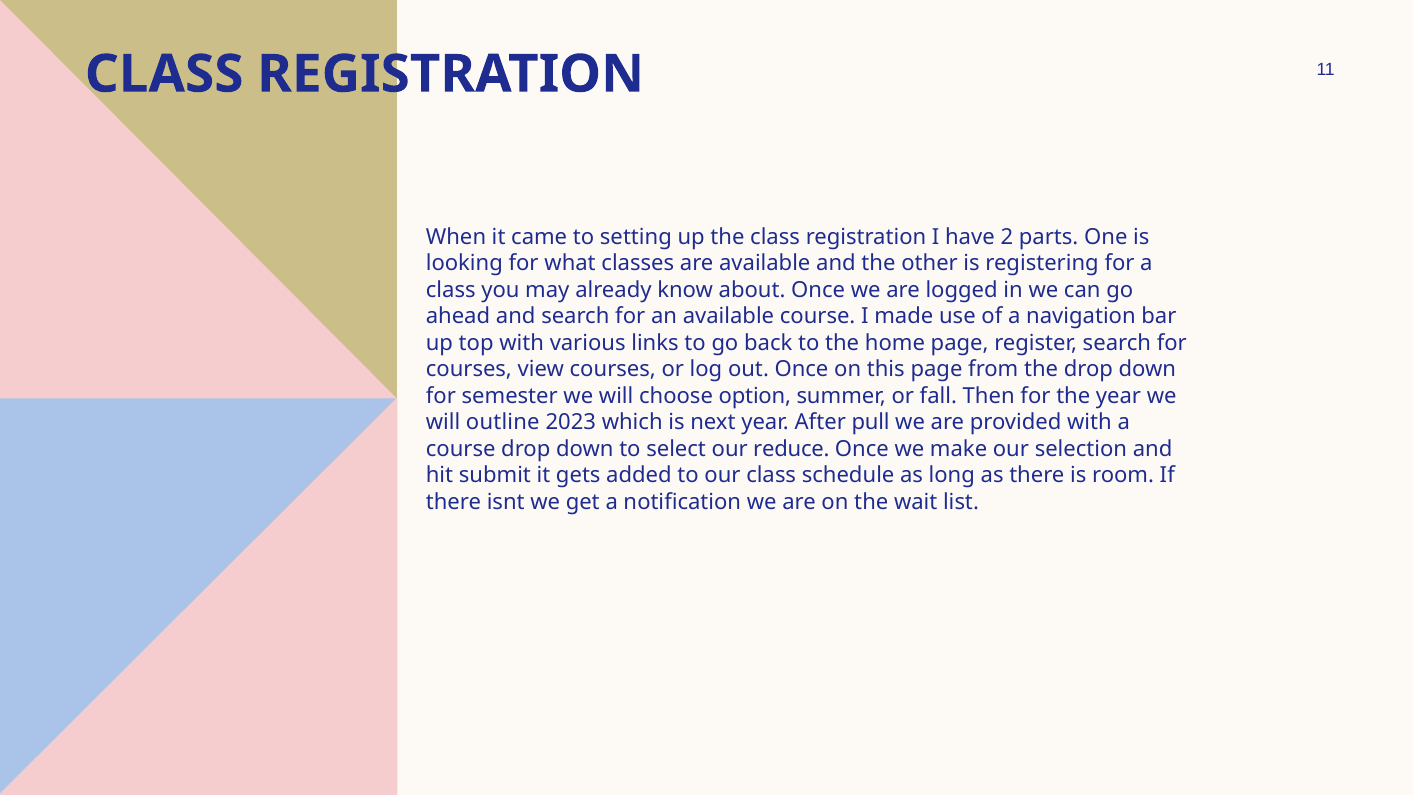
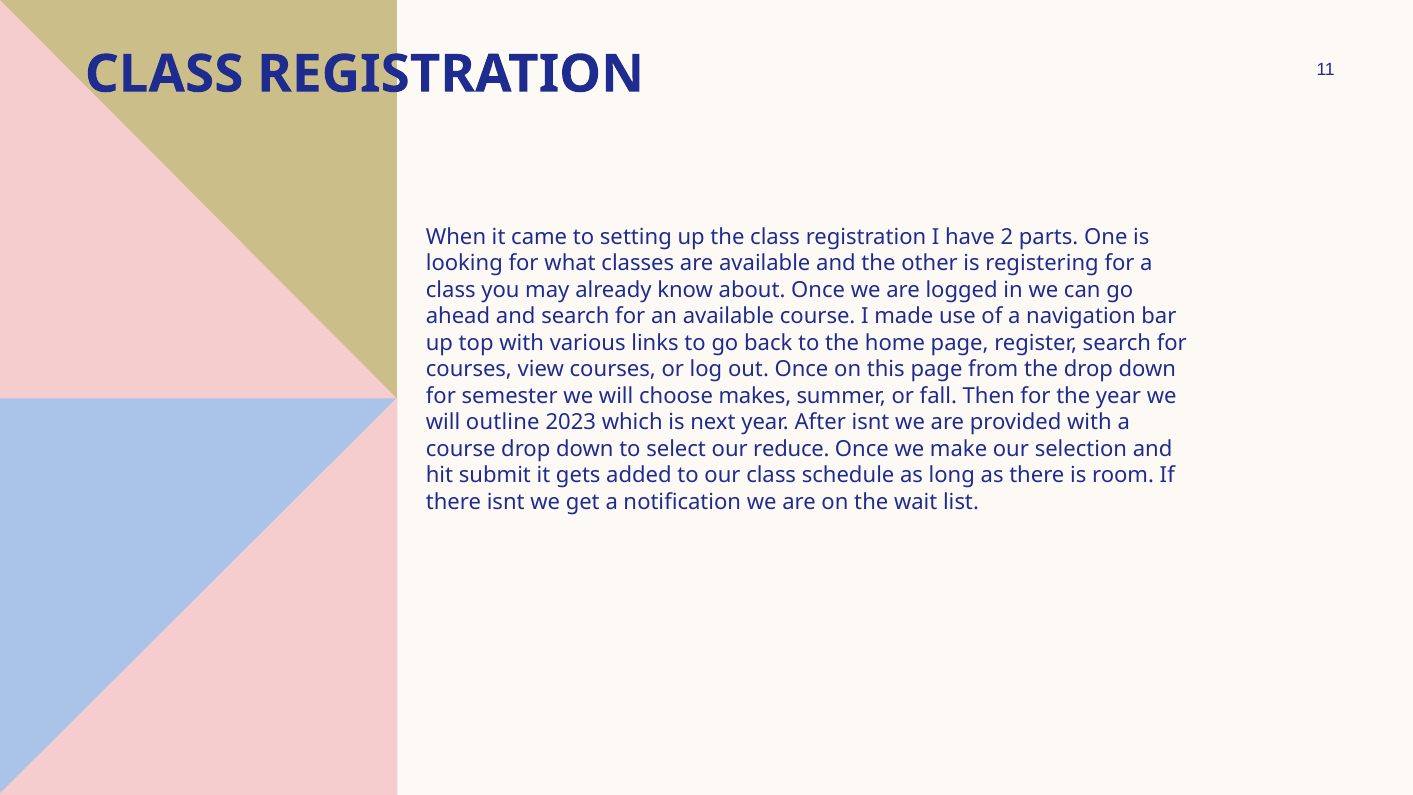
option: option -> makes
After pull: pull -> isnt
